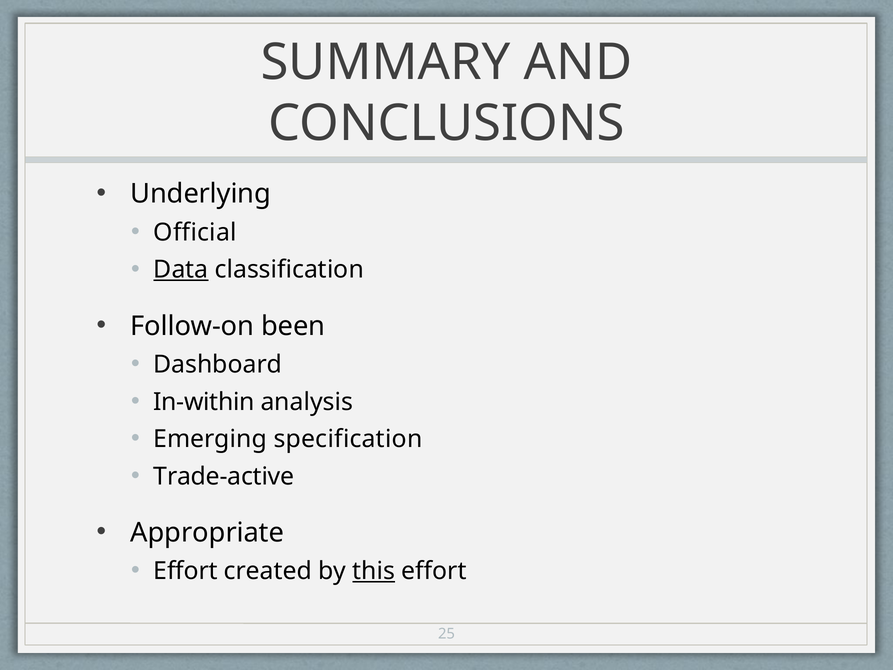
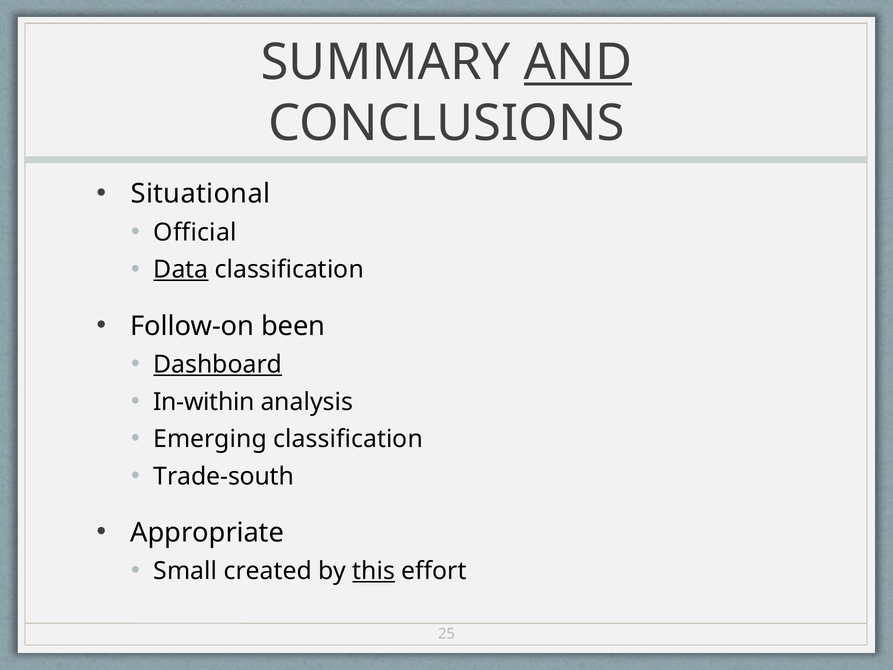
AND underline: none -> present
Underlying: Underlying -> Situational
Dashboard underline: none -> present
Emerging specification: specification -> classification
Trade-active: Trade-active -> Trade-south
Effort at (186, 571): Effort -> Small
